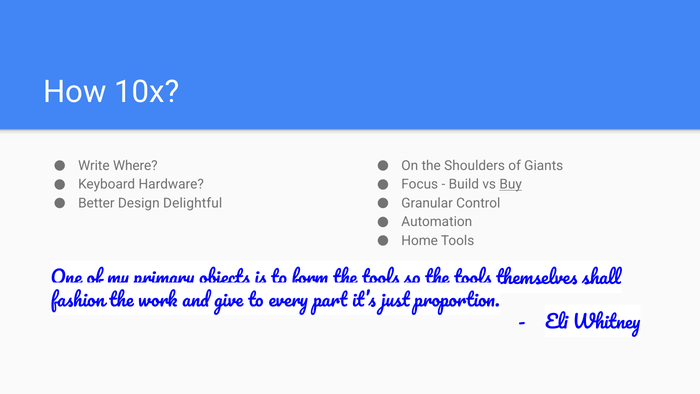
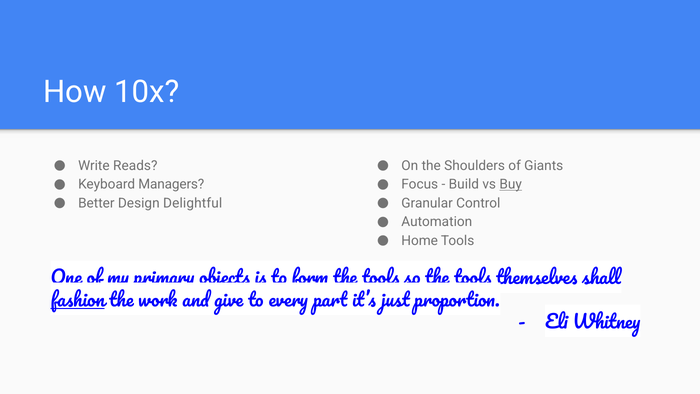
Where: Where -> Reads
Hardware: Hardware -> Managers
fashion underline: none -> present
